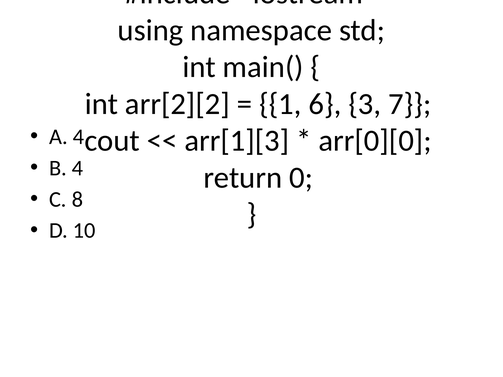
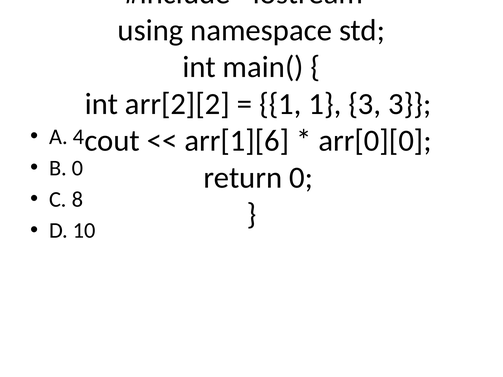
1 6: 6 -> 1
3 7: 7 -> 3
arr[1][3: arr[1][3 -> arr[1][6
B 4: 4 -> 0
